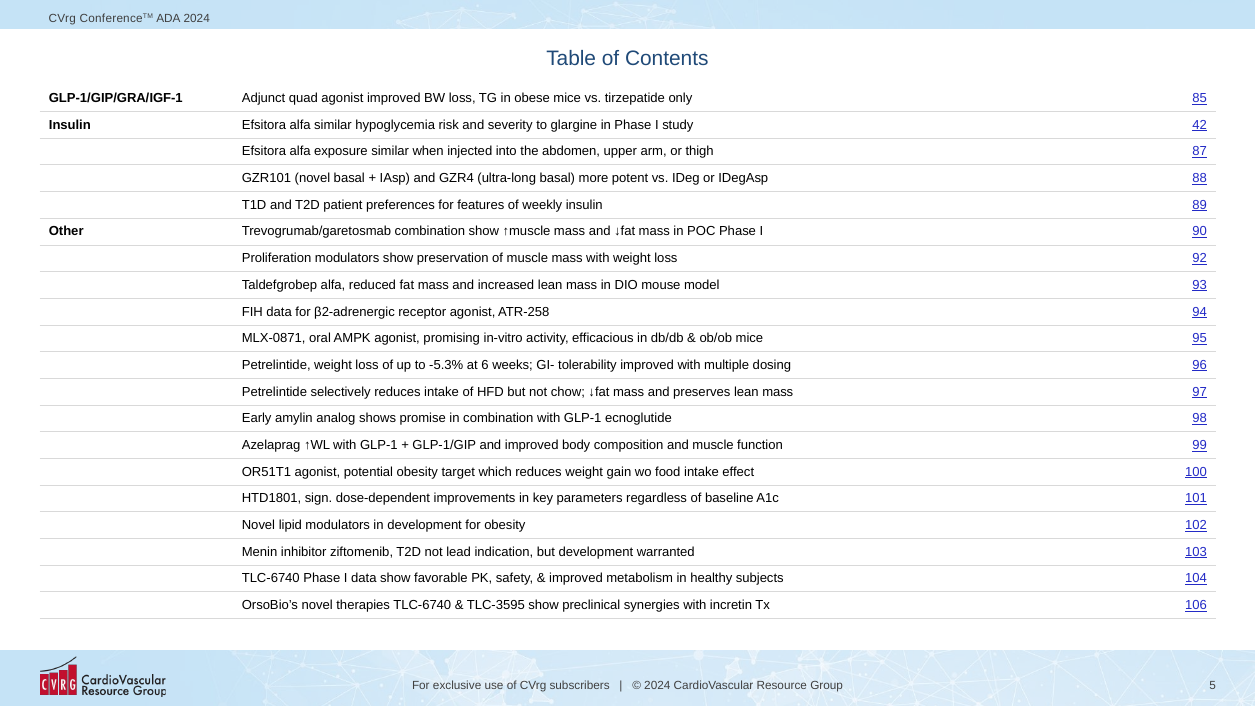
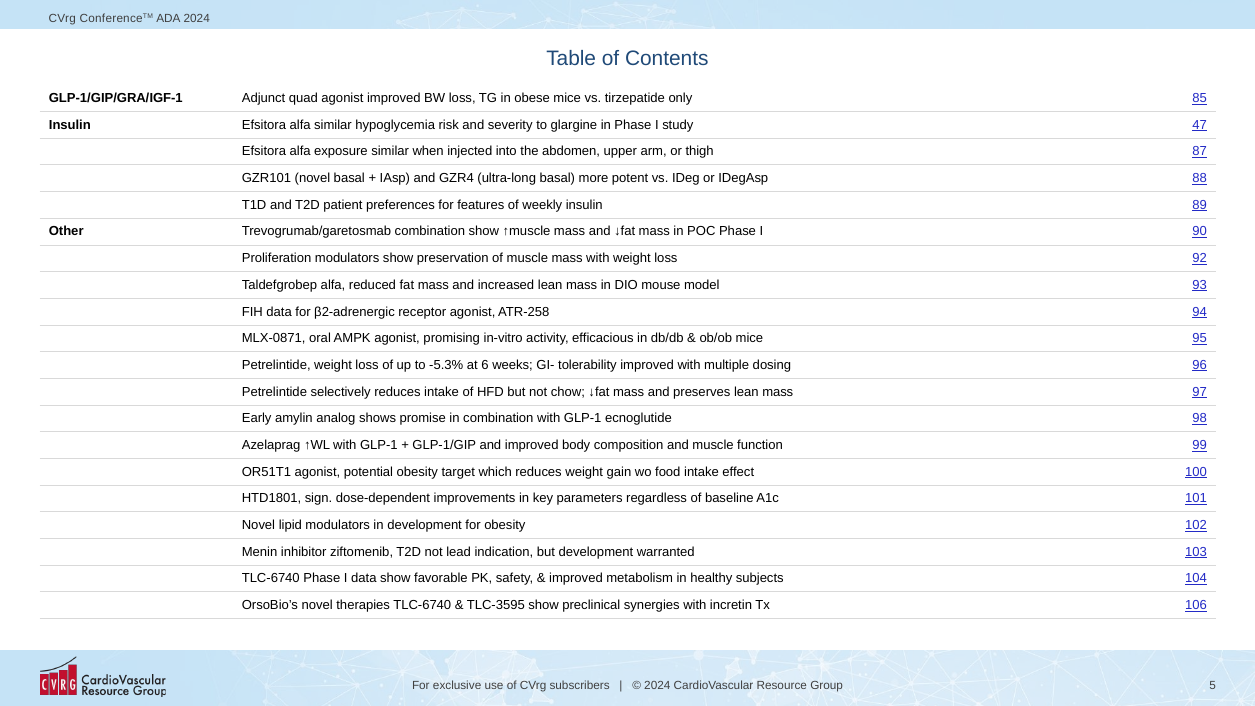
42: 42 -> 47
